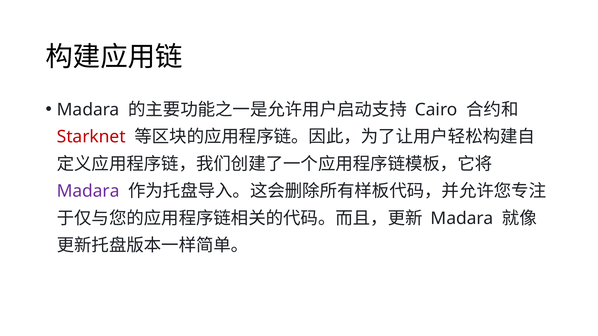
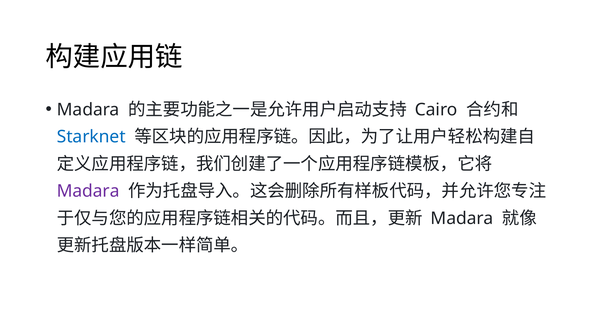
Starknet colour: red -> blue
